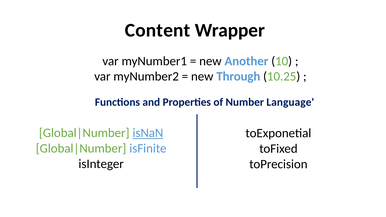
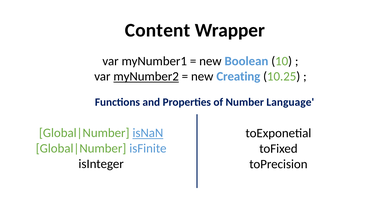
Another: Another -> Boolean
myNumber2 underline: none -> present
Through: Through -> Creating
